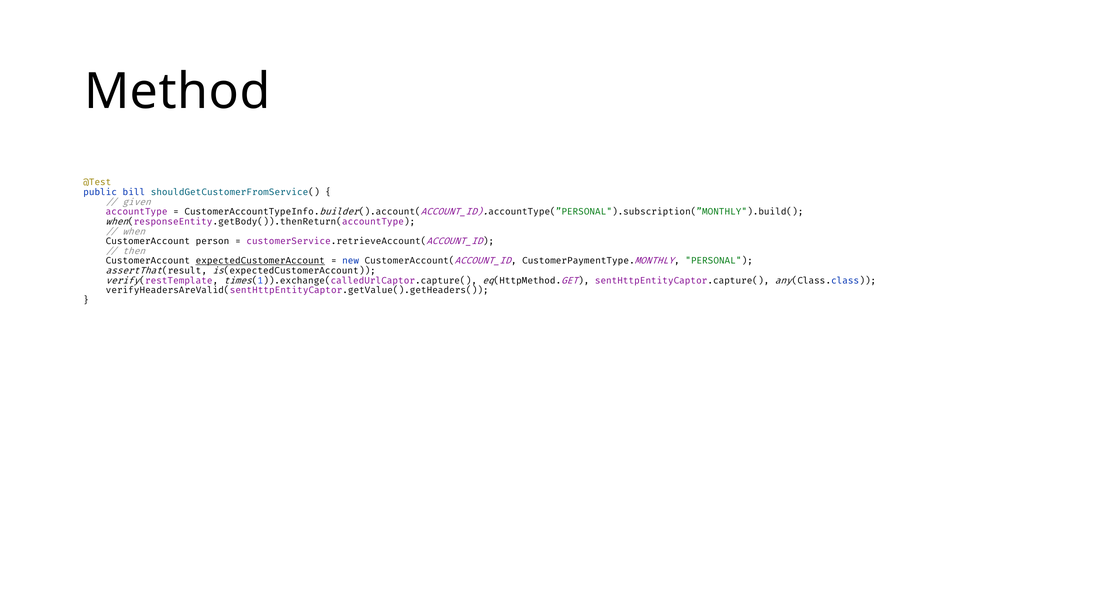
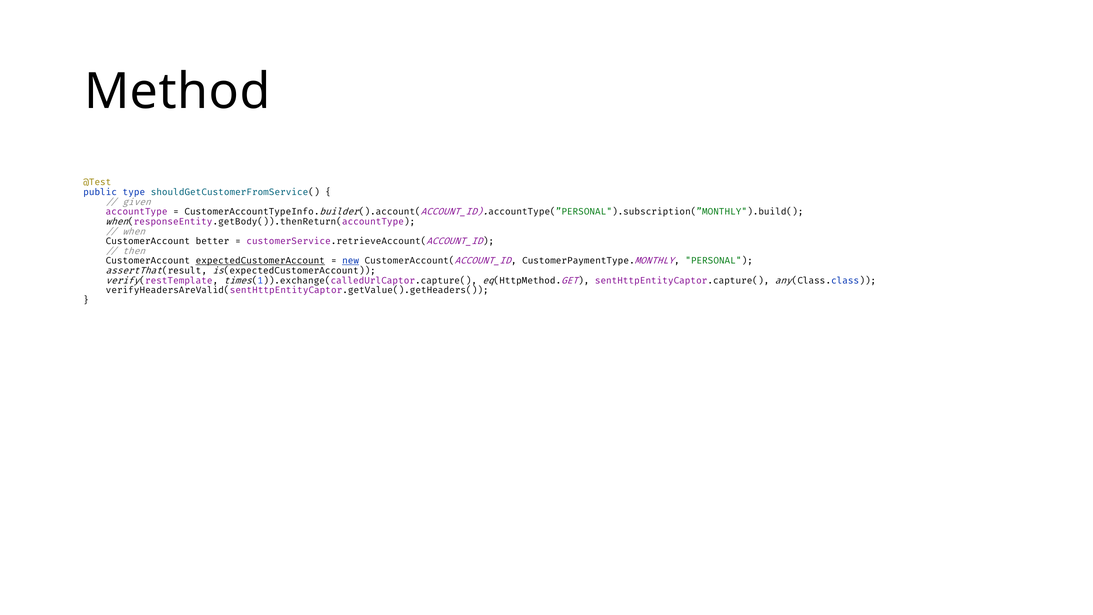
bill: bill -> type
person: person -> better
new underline: none -> present
